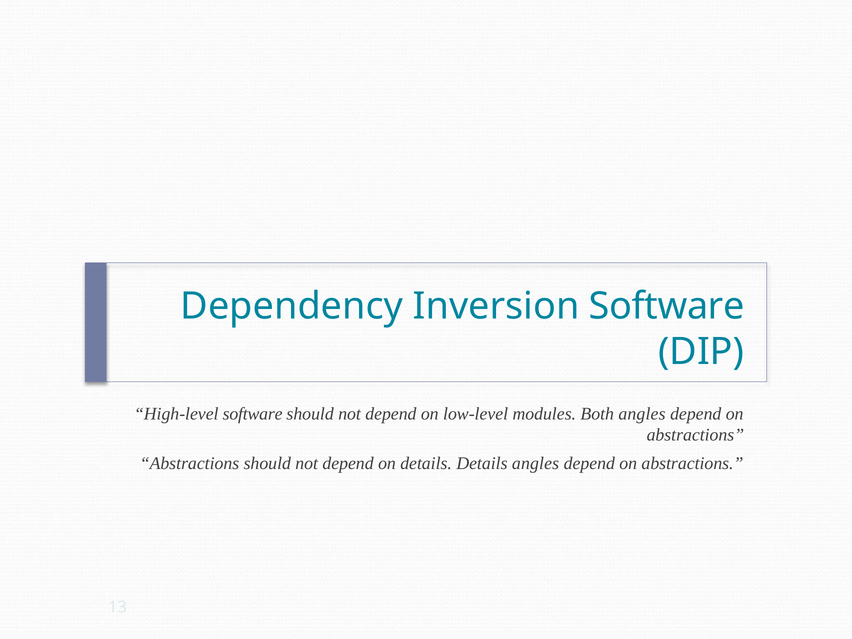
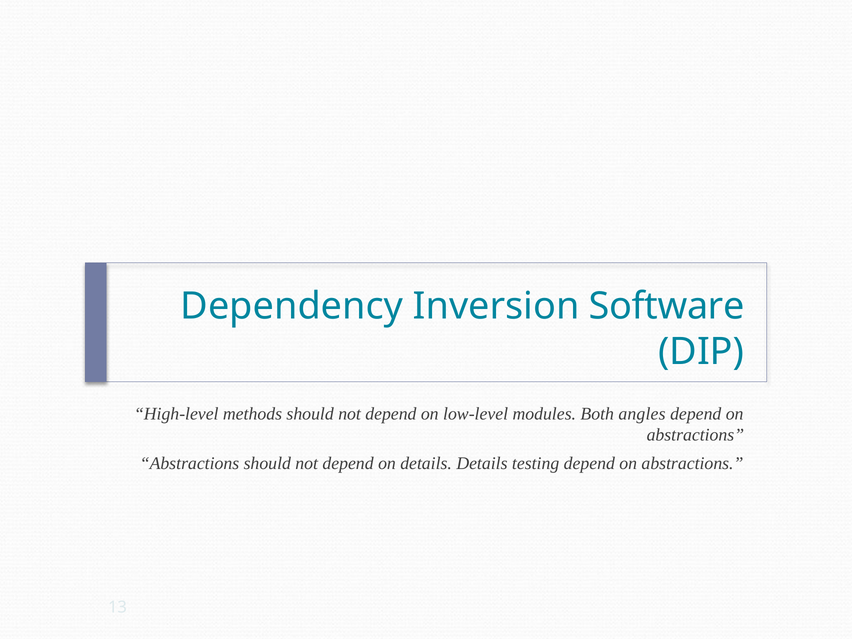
High-level software: software -> methods
Details angles: angles -> testing
